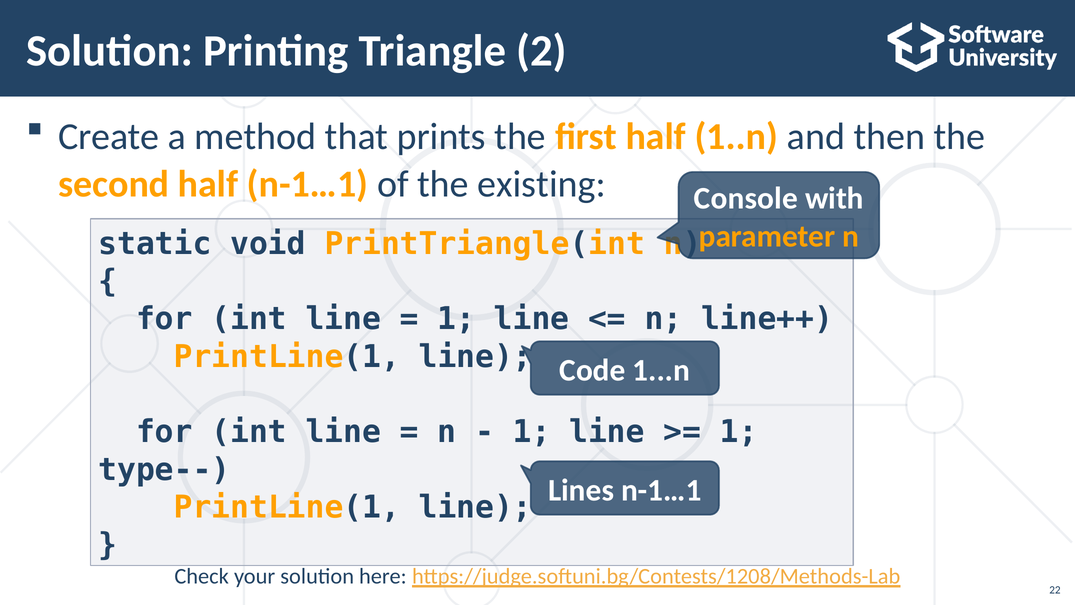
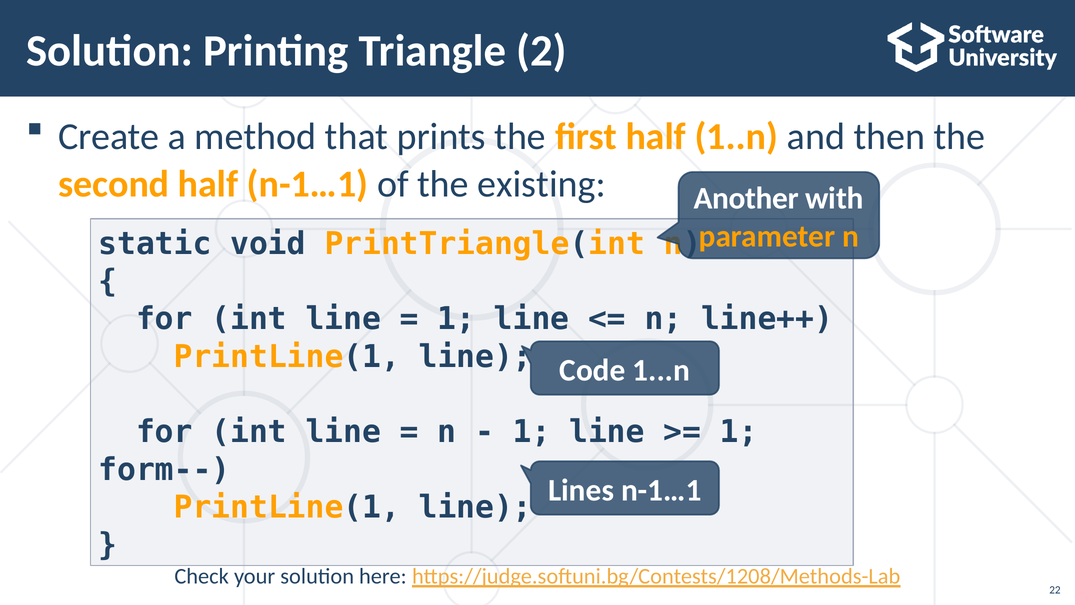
Console: Console -> Another
type--: type-- -> form--
